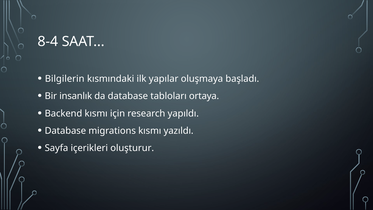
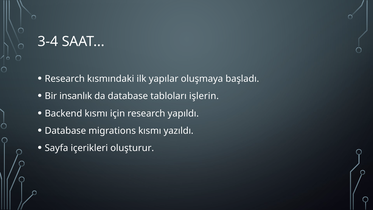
8-4: 8-4 -> 3-4
Bilgilerin at (65, 79): Bilgilerin -> Research
ortaya: ortaya -> işlerin
